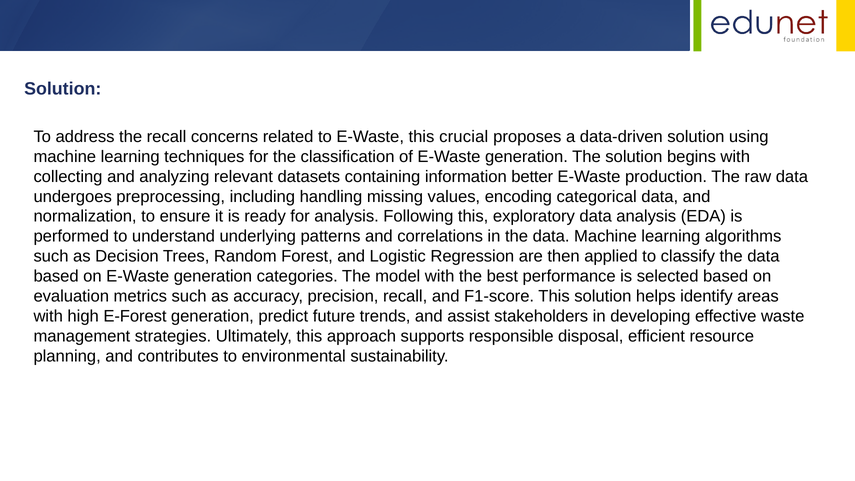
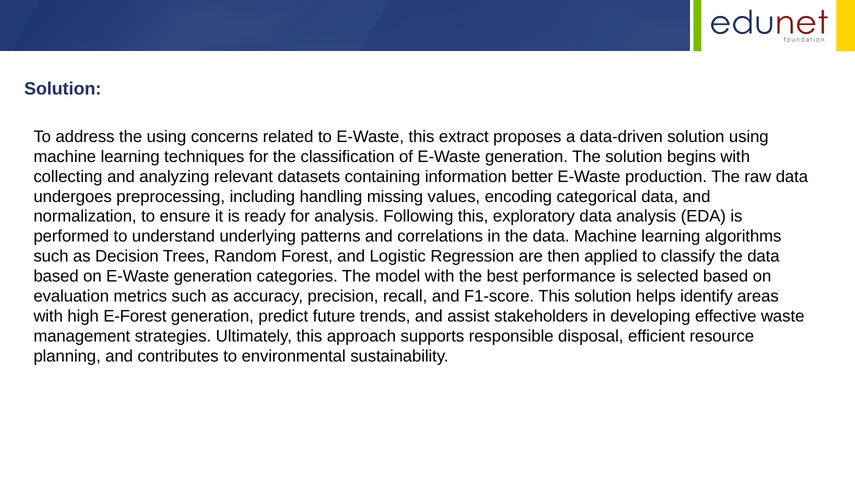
the recall: recall -> using
crucial: crucial -> extract
